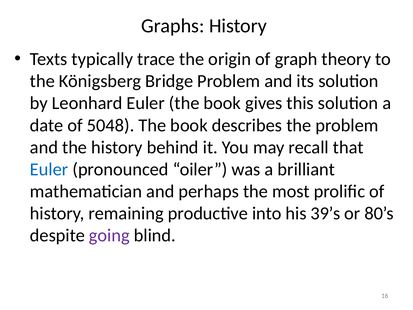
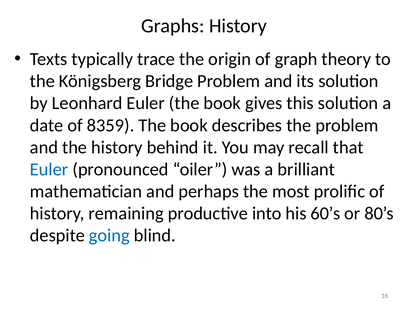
5048: 5048 -> 8359
39’s: 39’s -> 60’s
going colour: purple -> blue
